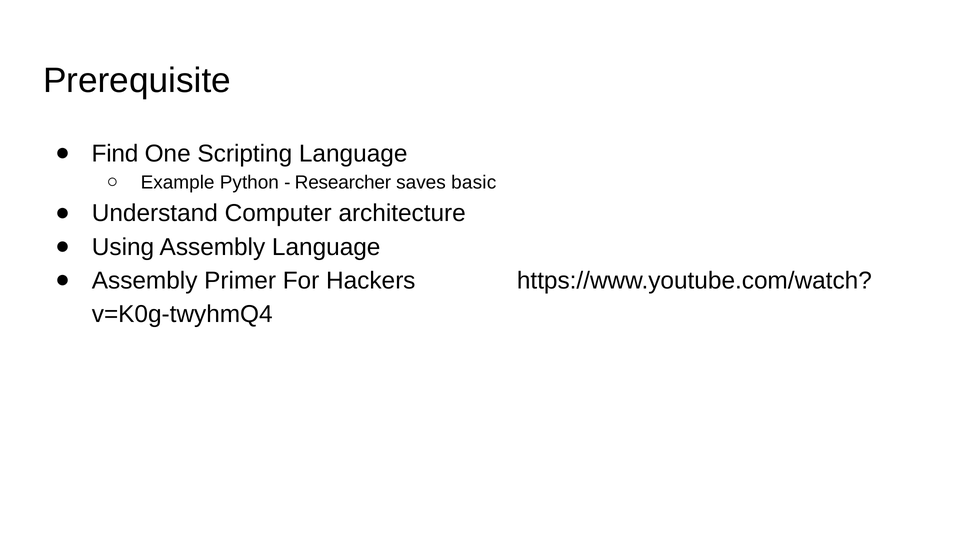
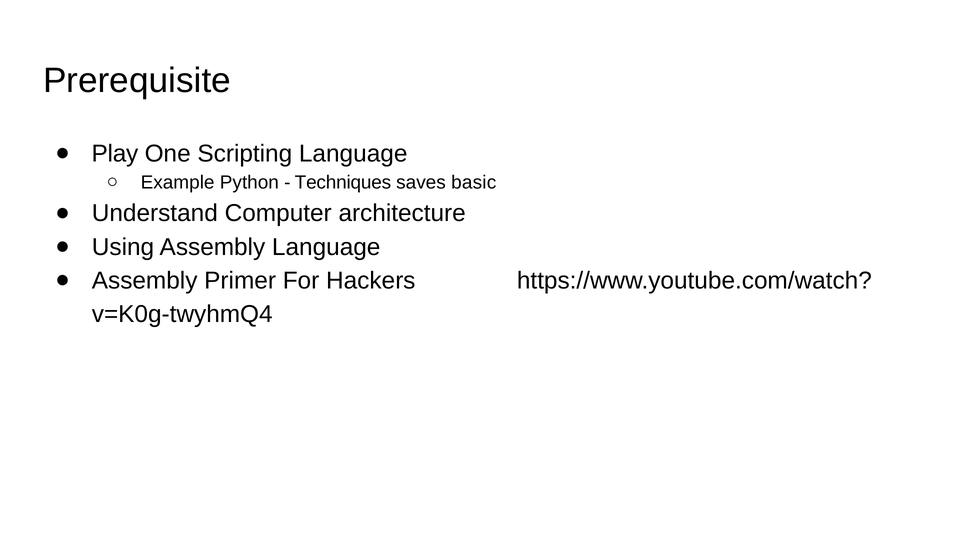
Find: Find -> Play
Researcher: Researcher -> Techniques
